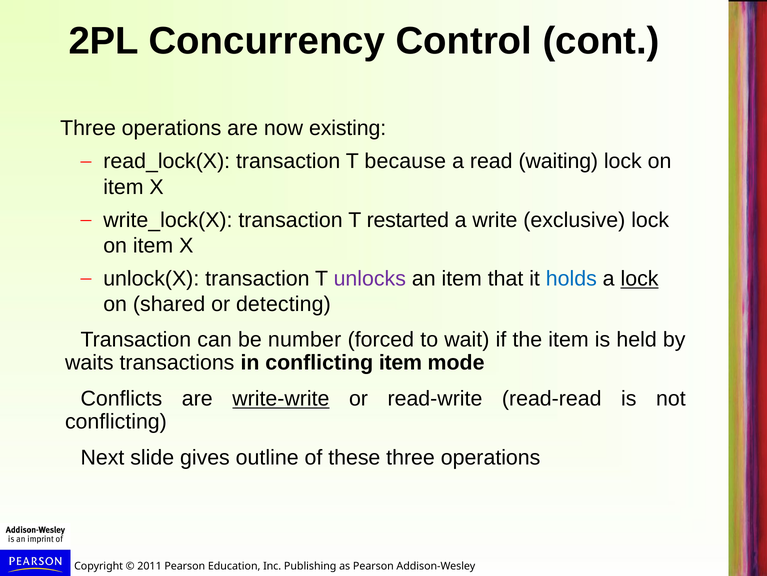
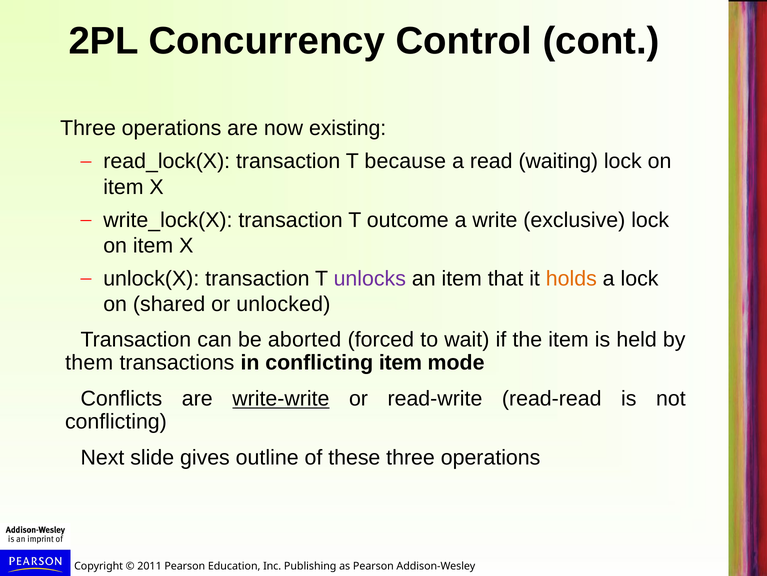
restarted: restarted -> outcome
holds colour: blue -> orange
lock at (639, 278) underline: present -> none
detecting: detecting -> unlocked
number: number -> aborted
waits: waits -> them
